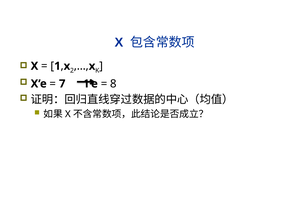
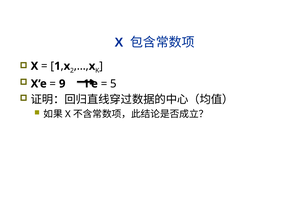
7: 7 -> 9
8: 8 -> 5
